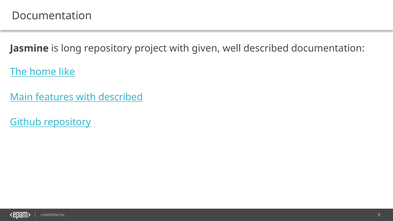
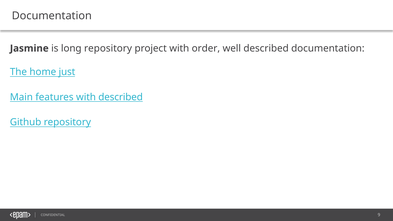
given: given -> order
like: like -> just
